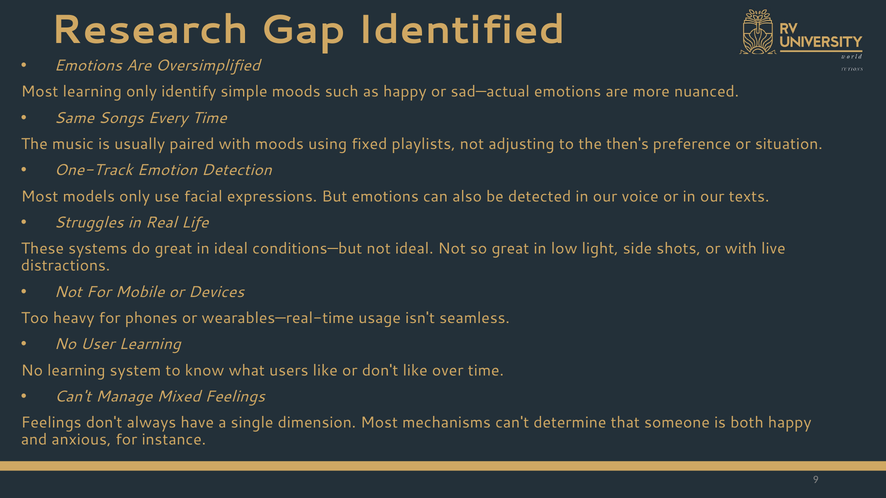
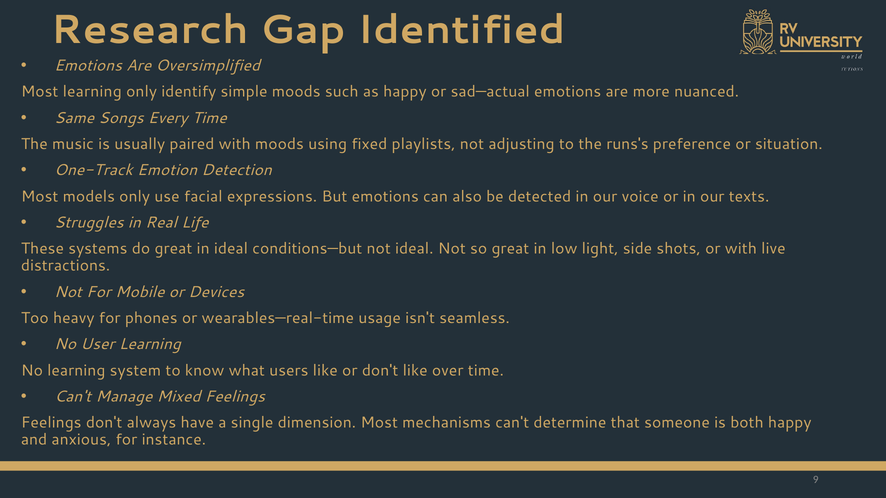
then's: then's -> runs's
